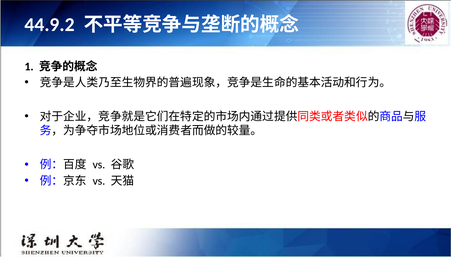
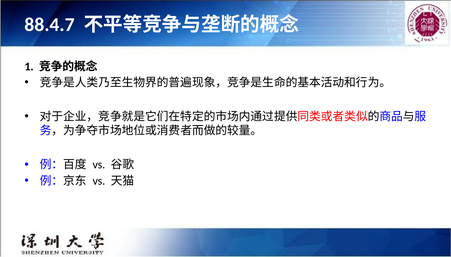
44.9.2: 44.9.2 -> 88.4.7
